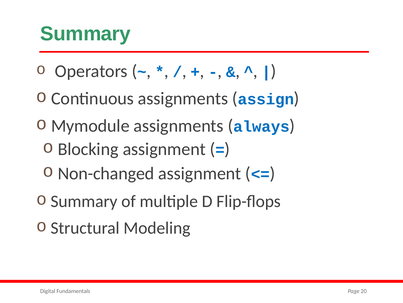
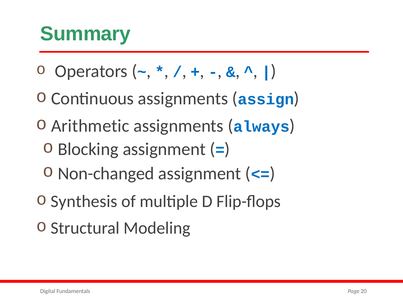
Mymodule: Mymodule -> Arithmetic
Summary at (84, 201): Summary -> Synthesis
